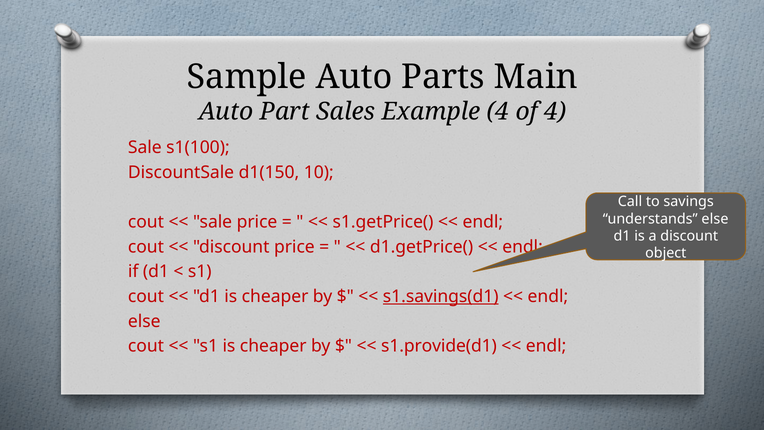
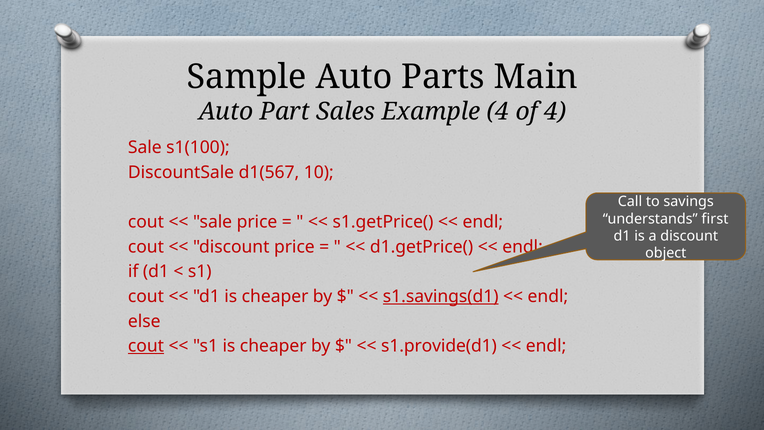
d1(150: d1(150 -> d1(567
understands else: else -> first
cout at (146, 346) underline: none -> present
